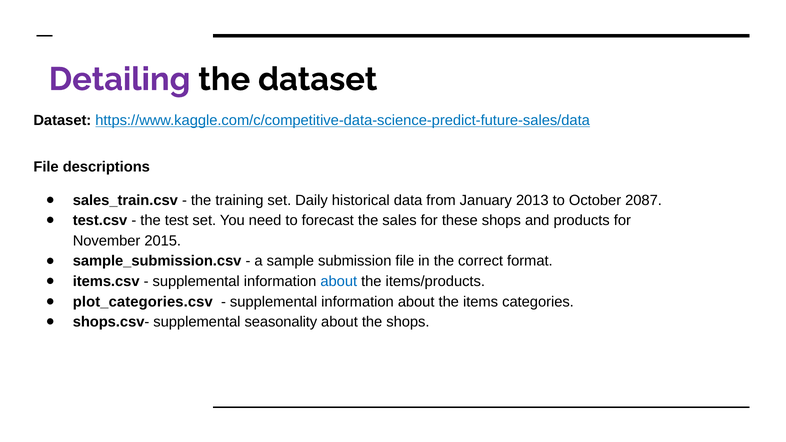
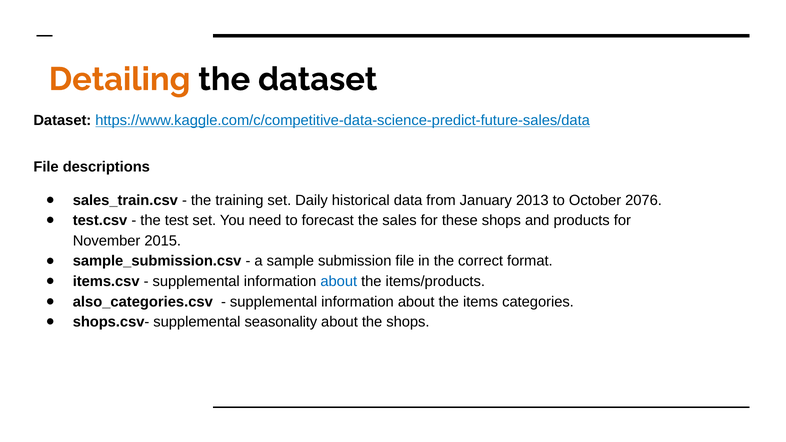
Detailing colour: purple -> orange
2087: 2087 -> 2076
plot_categories.csv: plot_categories.csv -> also_categories.csv
